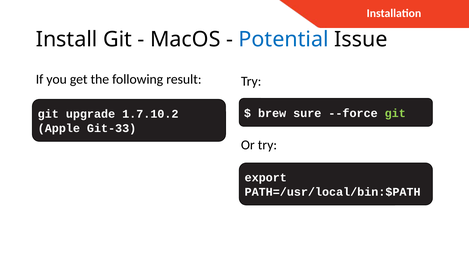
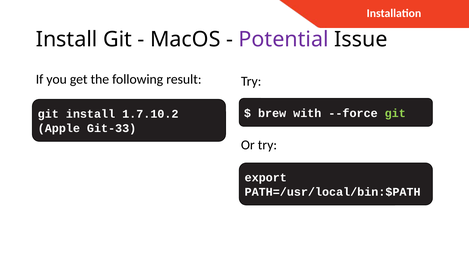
Potential colour: blue -> purple
sure: sure -> with
git upgrade: upgrade -> install
